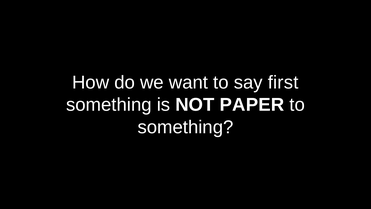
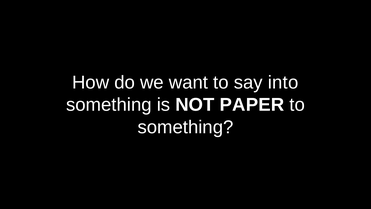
first: first -> into
